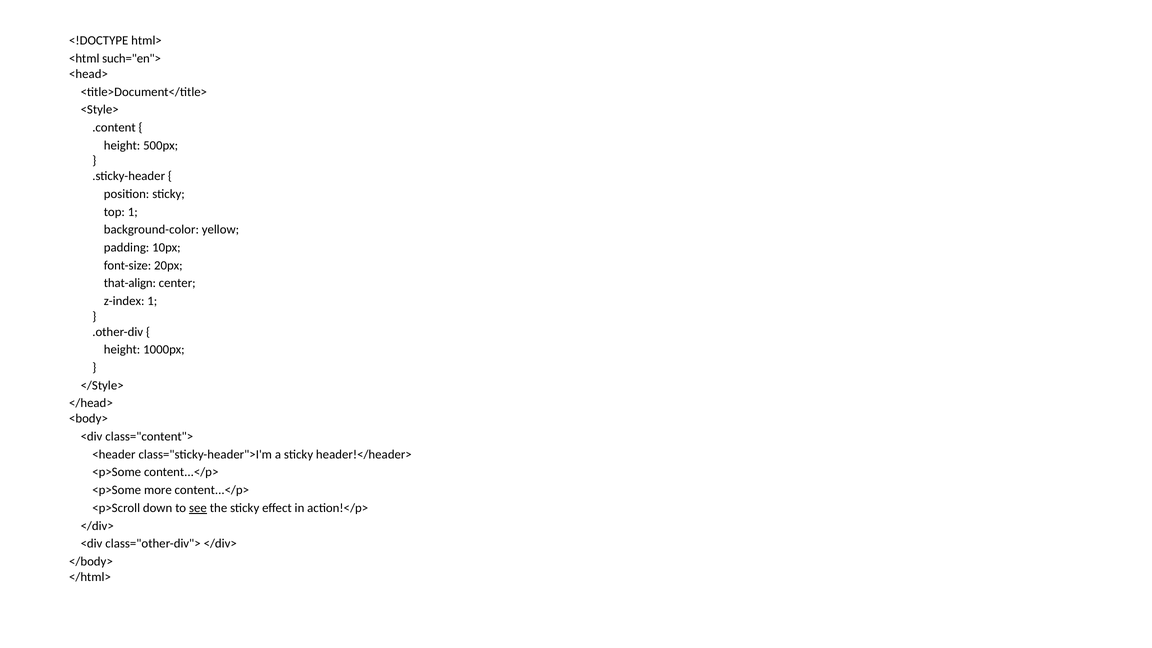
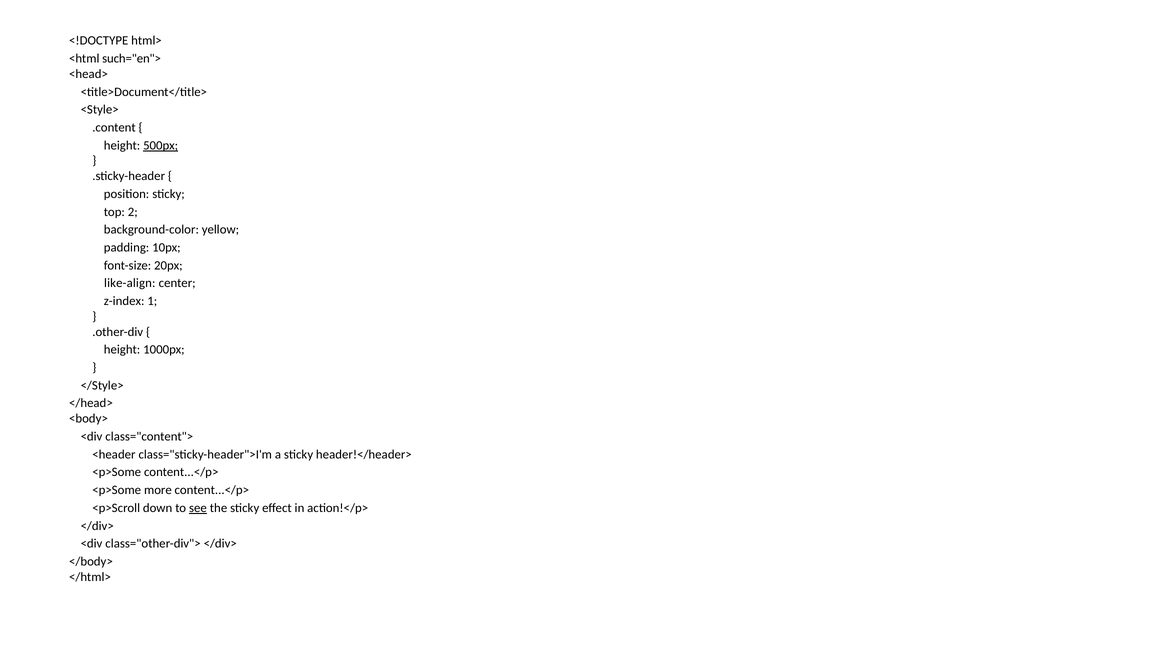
500px underline: none -> present
top 1: 1 -> 2
that-align: that-align -> like-align
